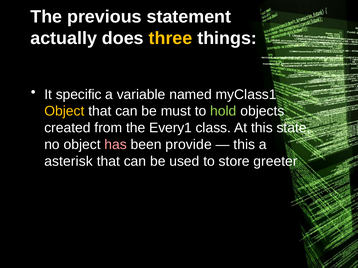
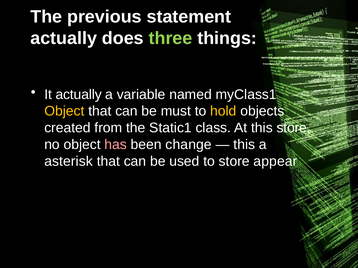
three colour: yellow -> light green
It specific: specific -> actually
hold colour: light green -> yellow
Every1: Every1 -> Static1
this state: state -> store
provide: provide -> change
greeter: greeter -> appear
